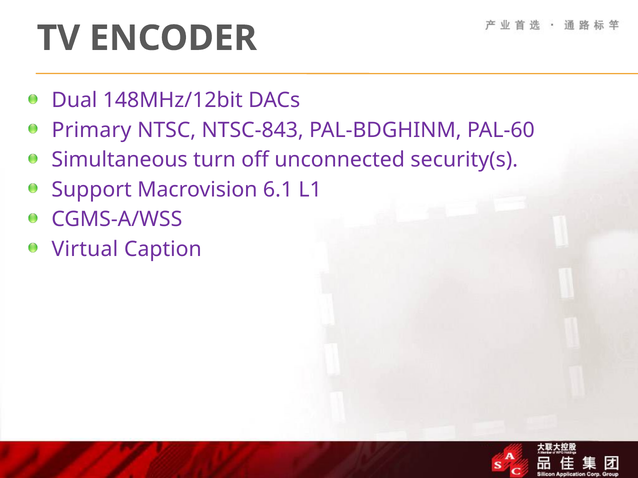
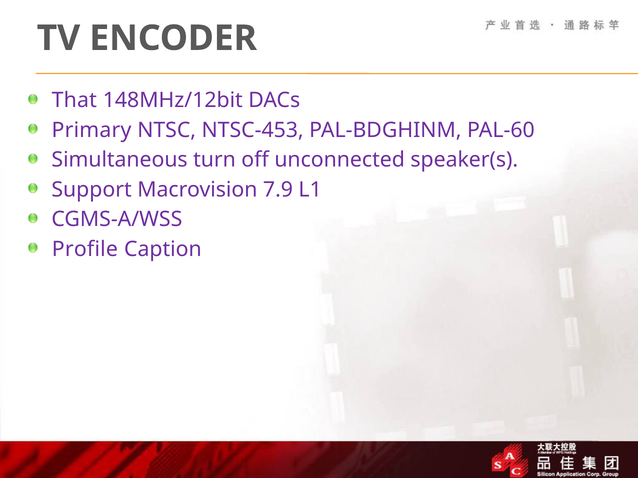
Dual: Dual -> That
NTSC-843: NTSC-843 -> NTSC-453
security(s: security(s -> speaker(s
6.1: 6.1 -> 7.9
Virtual: Virtual -> Profile
